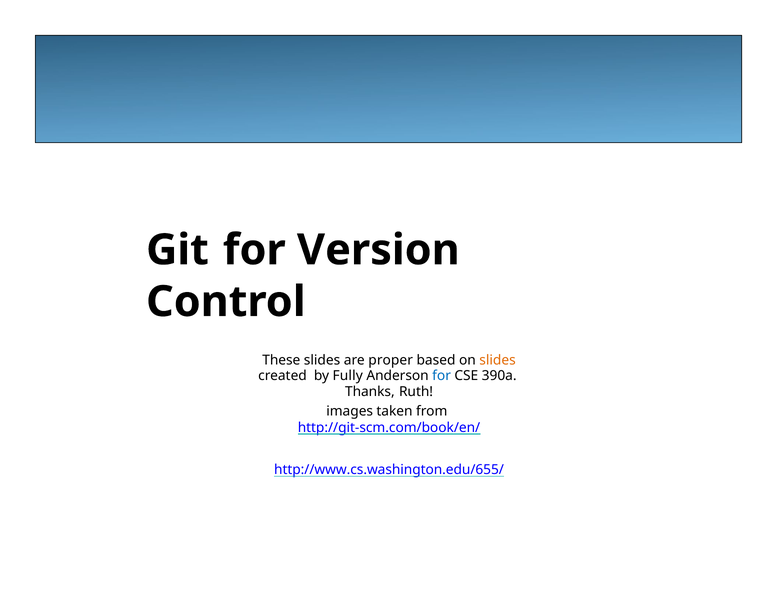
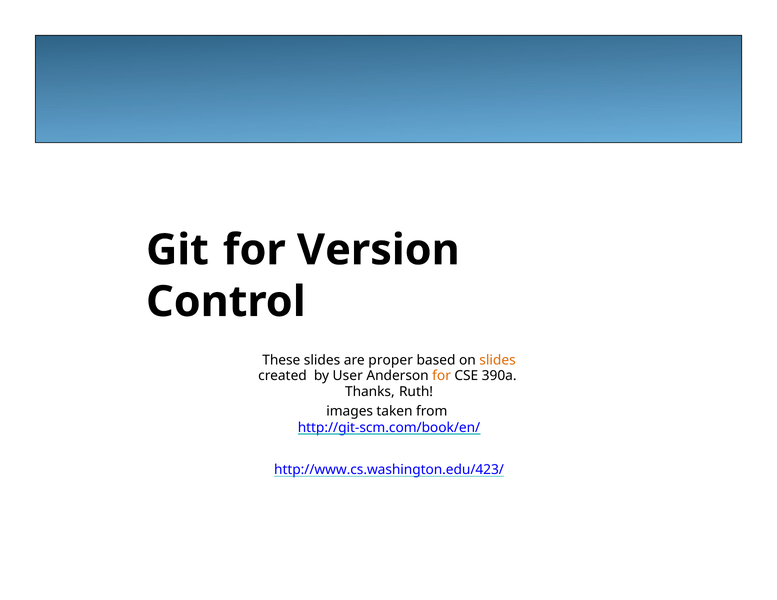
Fully: Fully -> User
for at (442, 376) colour: blue -> orange
http://www.cs.washington.edu/655/: http://www.cs.washington.edu/655/ -> http://www.cs.washington.edu/423/
